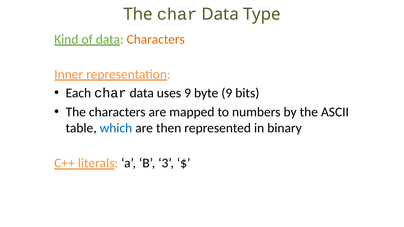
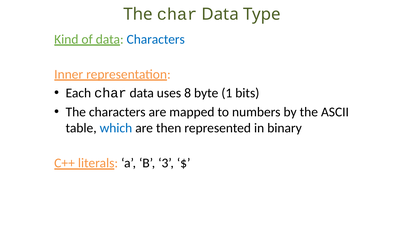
Characters at (156, 39) colour: orange -> blue
uses 9: 9 -> 8
byte 9: 9 -> 1
